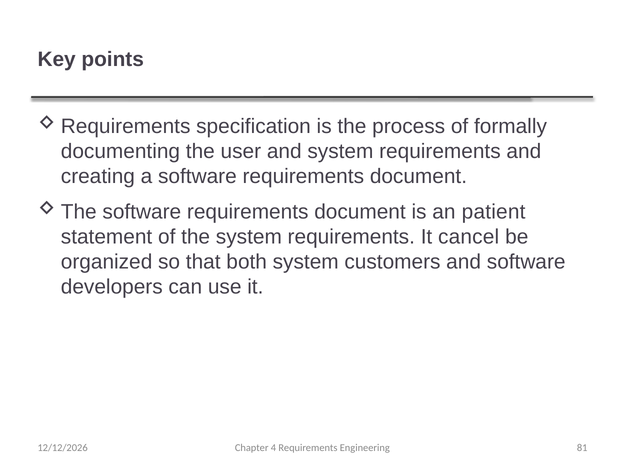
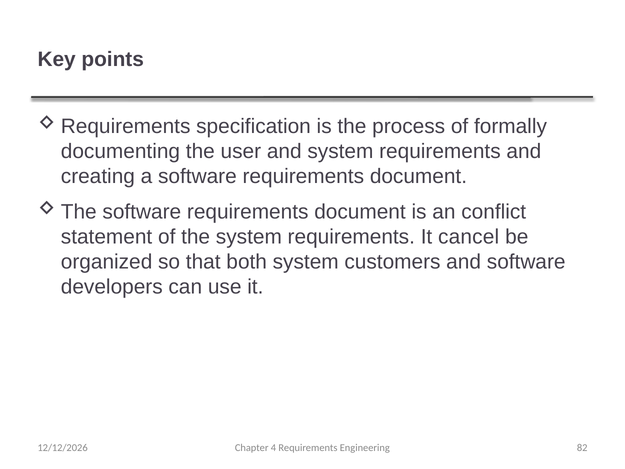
patient: patient -> conflict
81: 81 -> 82
